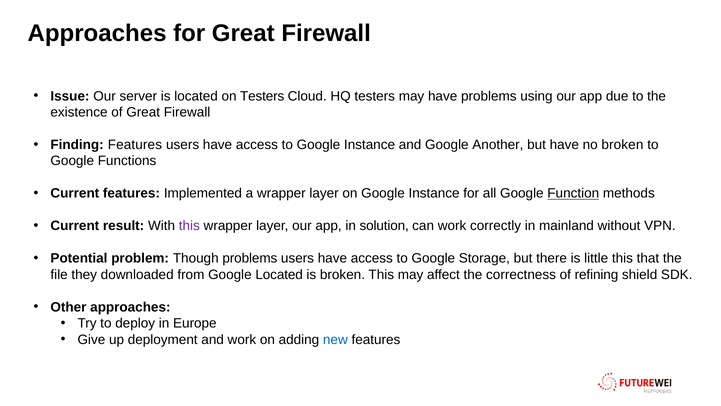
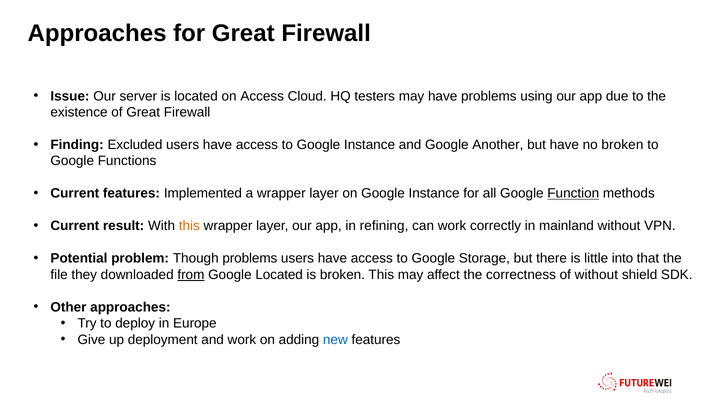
on Testers: Testers -> Access
Finding Features: Features -> Excluded
this at (189, 226) colour: purple -> orange
solution: solution -> refining
little this: this -> into
from underline: none -> present
of refining: refining -> without
